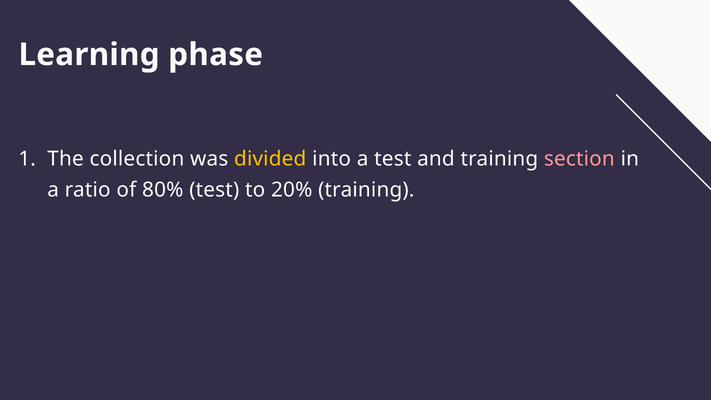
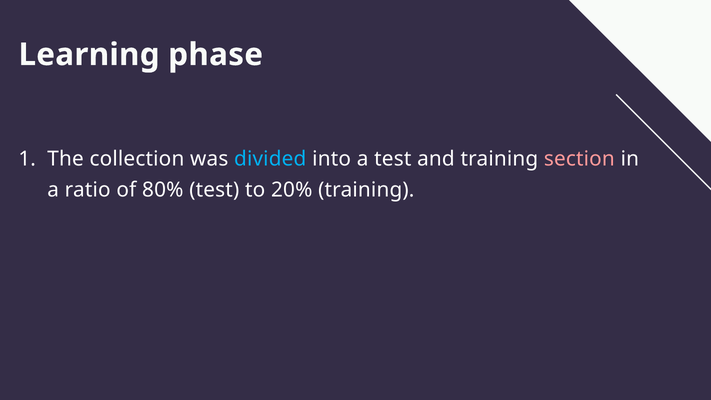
divided colour: yellow -> light blue
